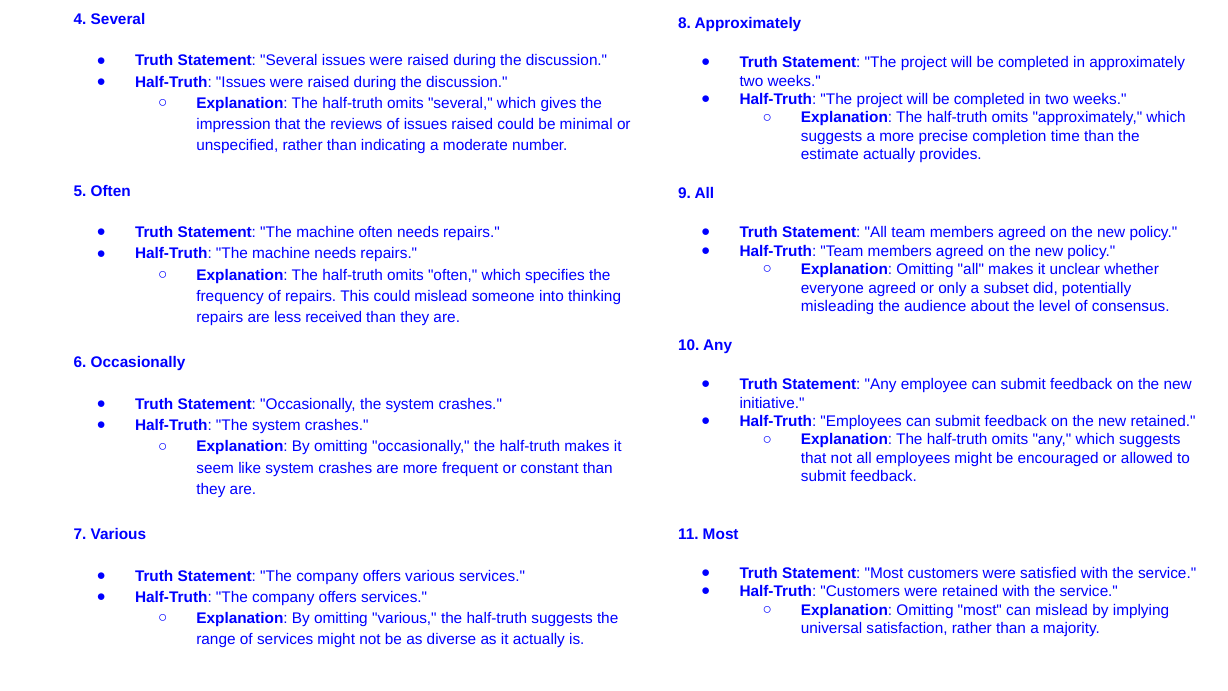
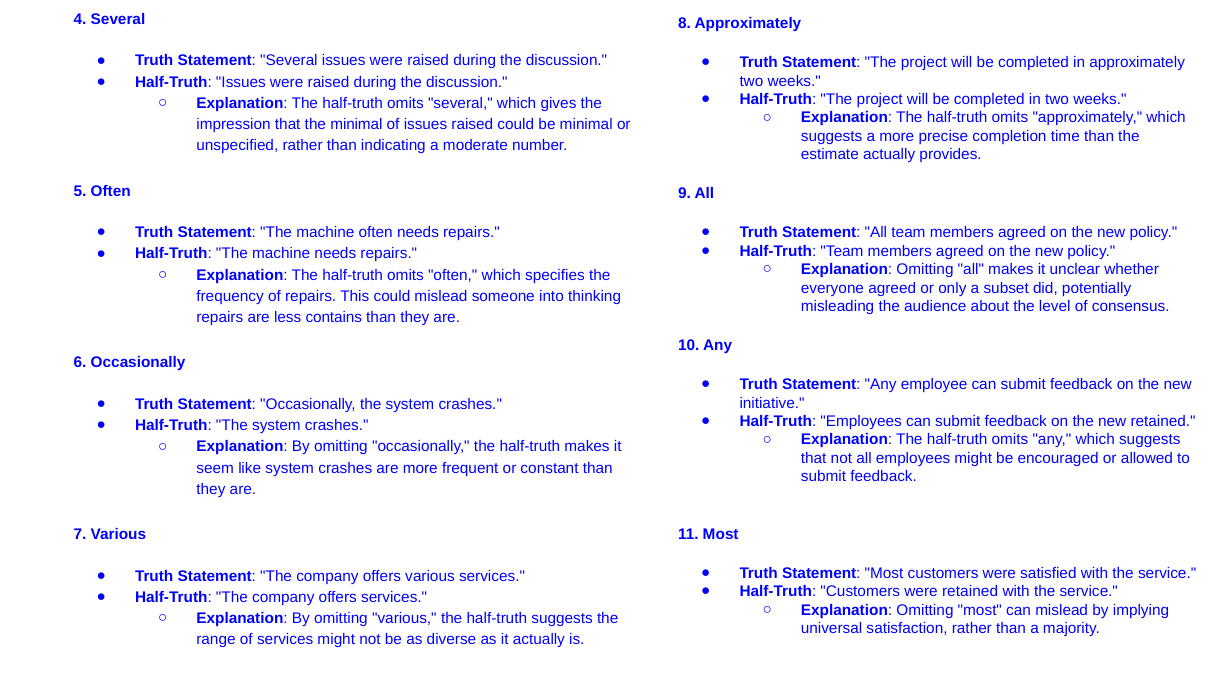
the reviews: reviews -> minimal
received: received -> contains
